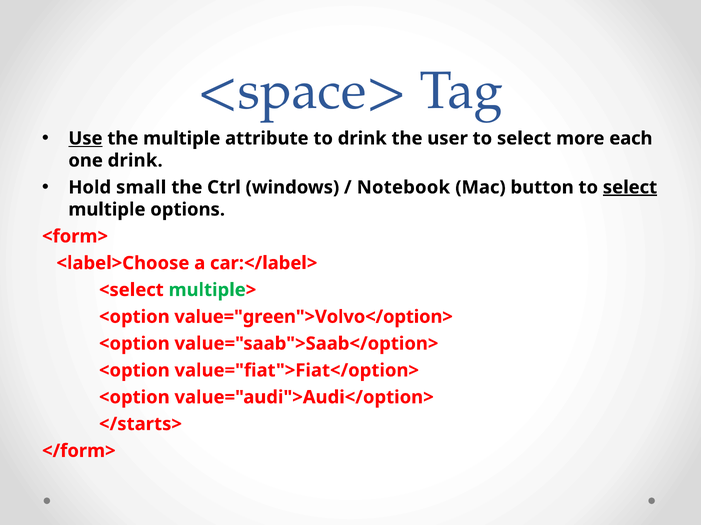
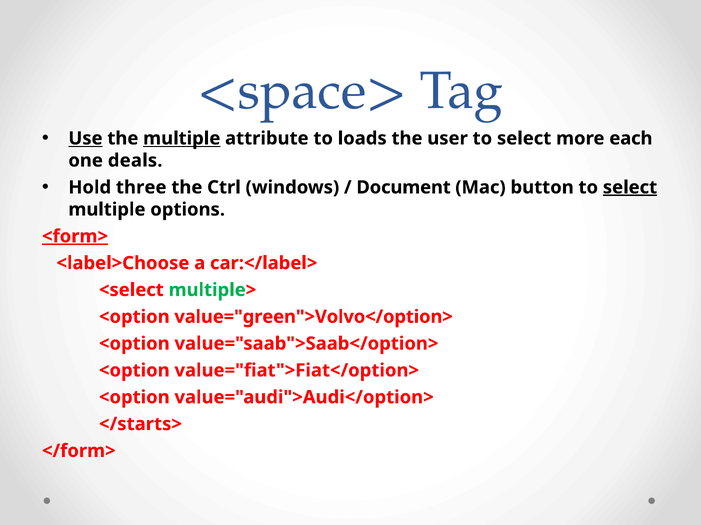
multiple at (182, 139) underline: none -> present
to drink: drink -> loads
one drink: drink -> deals
small: small -> three
Notebook: Notebook -> Document
<form> underline: none -> present
